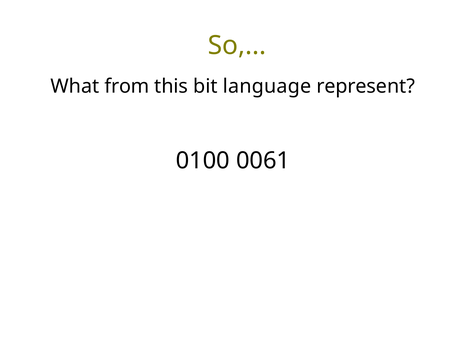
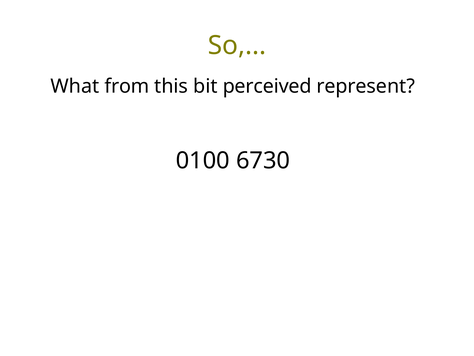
language: language -> perceived
0061: 0061 -> 6730
